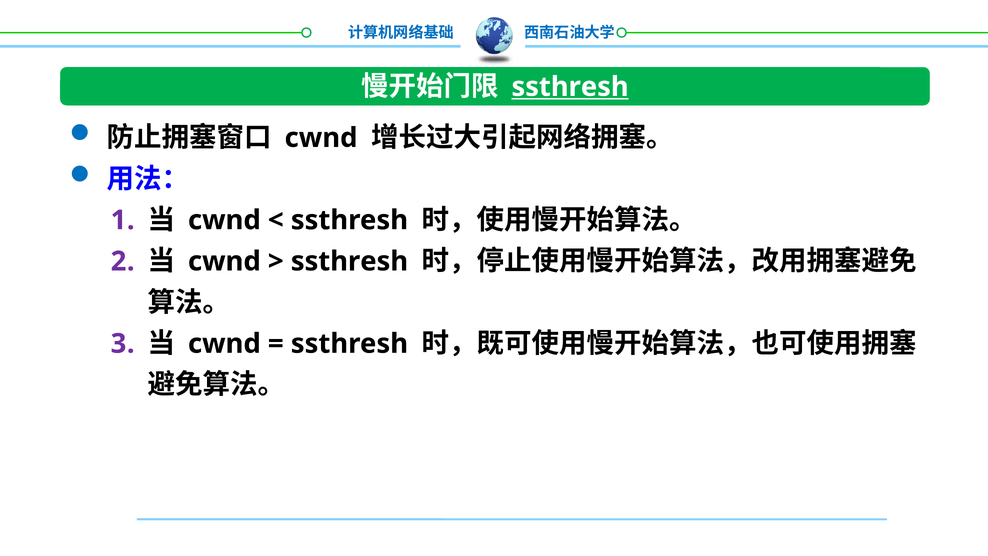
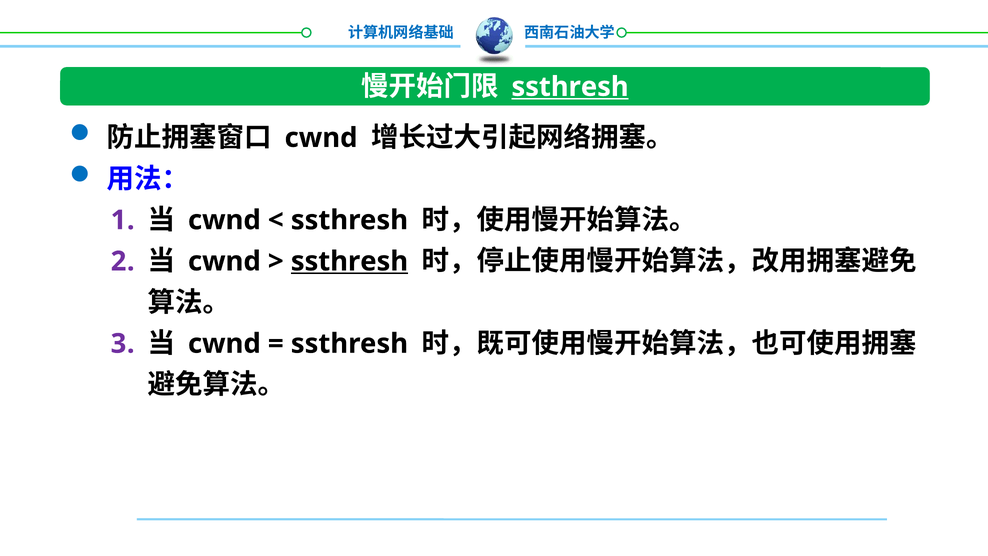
ssthresh at (349, 261) underline: none -> present
